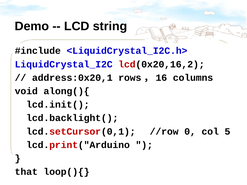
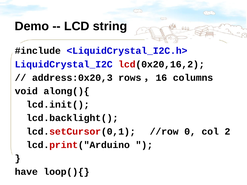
address:0x20,1: address:0x20,1 -> address:0x20,3
5: 5 -> 2
that: that -> have
